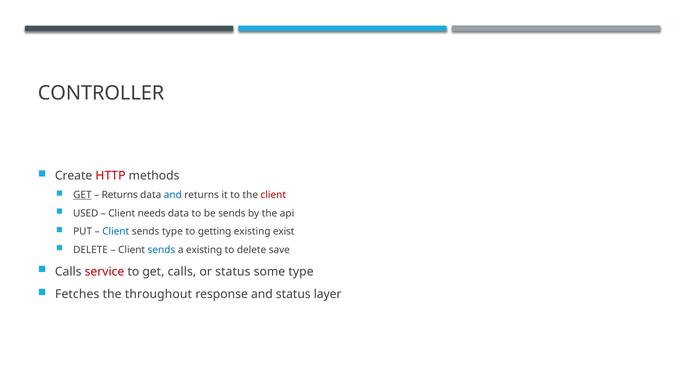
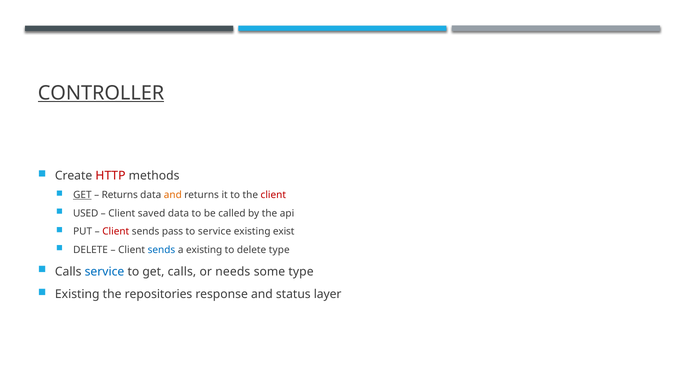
CONTROLLER underline: none -> present
and at (173, 195) colour: blue -> orange
needs: needs -> saved
be sends: sends -> called
Client at (116, 232) colour: blue -> red
sends type: type -> pass
to getting: getting -> service
delete save: save -> type
service at (104, 272) colour: red -> blue
or status: status -> needs
Fetches at (77, 294): Fetches -> Existing
throughout: throughout -> repositories
